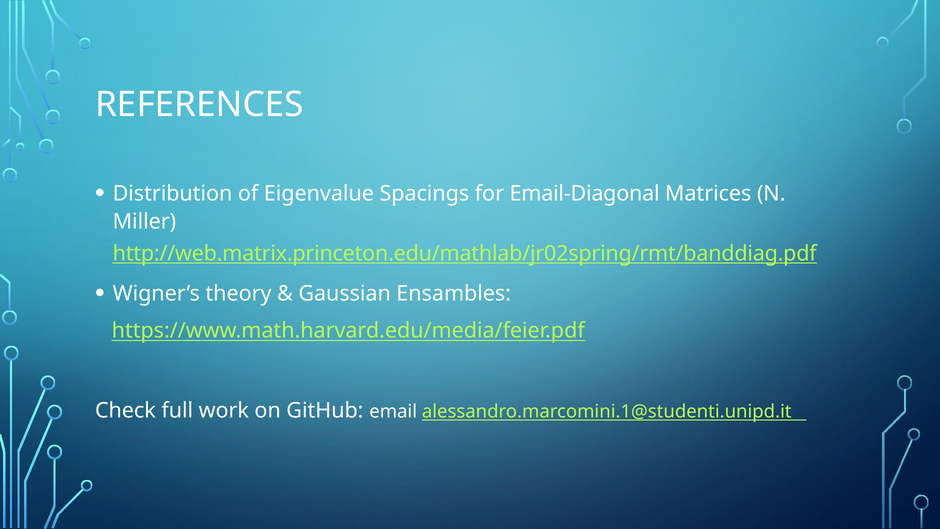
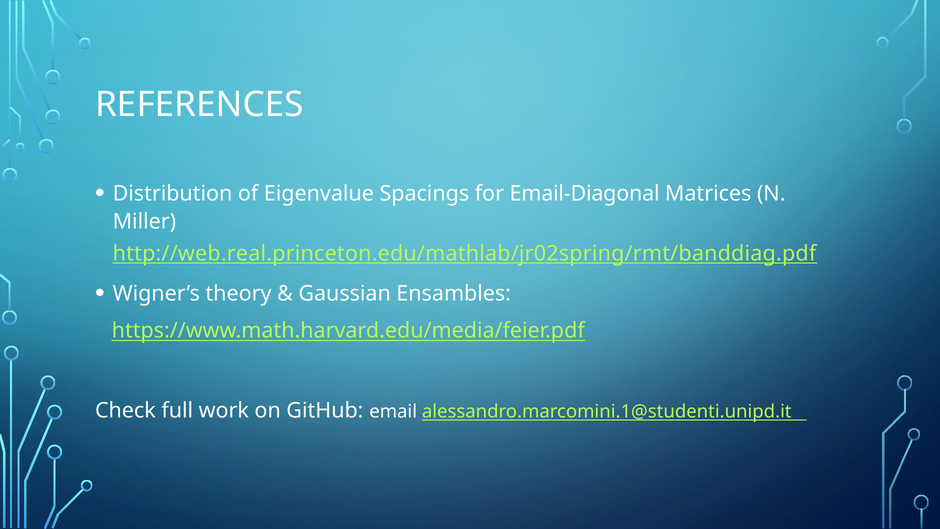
http://web.matrix.princeton.edu/mathlab/jr02spring/rmt/banddiag.pdf: http://web.matrix.princeton.edu/mathlab/jr02spring/rmt/banddiag.pdf -> http://web.real.princeton.edu/mathlab/jr02spring/rmt/banddiag.pdf
